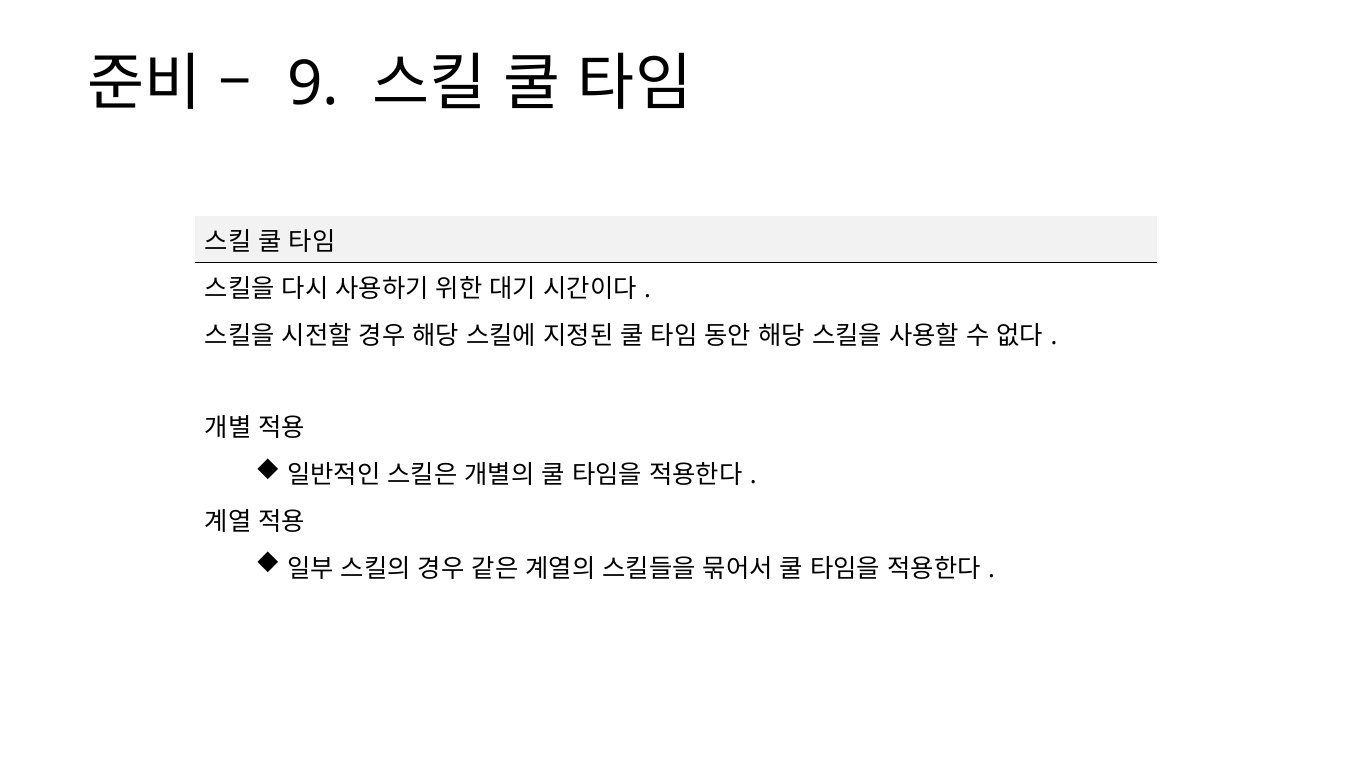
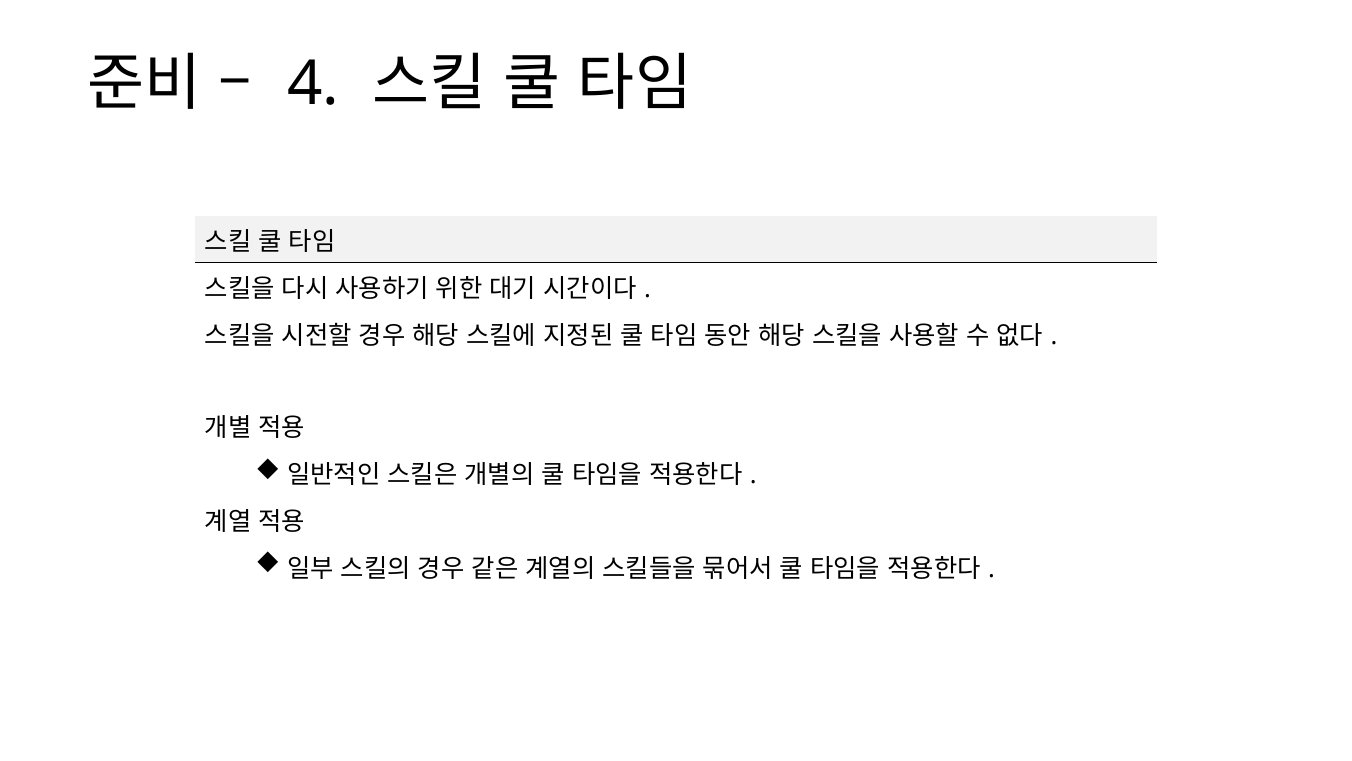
9: 9 -> 4
